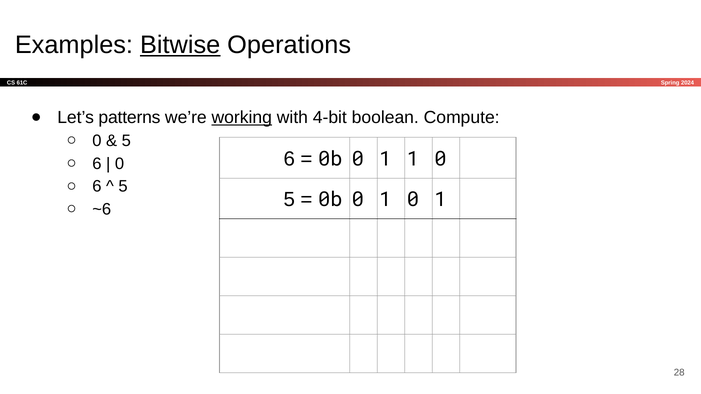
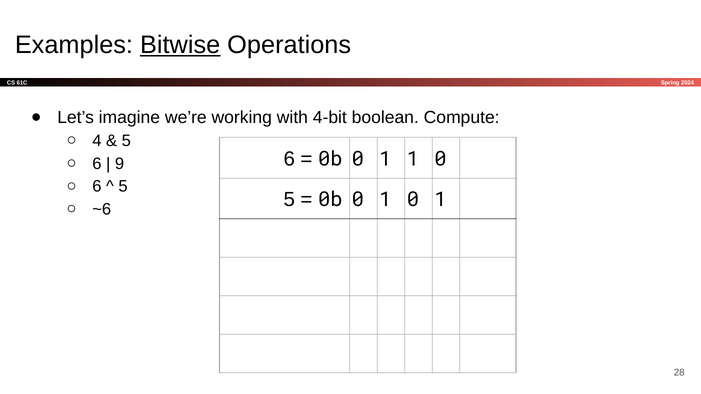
patterns: patterns -> imagine
working underline: present -> none
0 at (97, 141): 0 -> 4
0 at (120, 164): 0 -> 9
